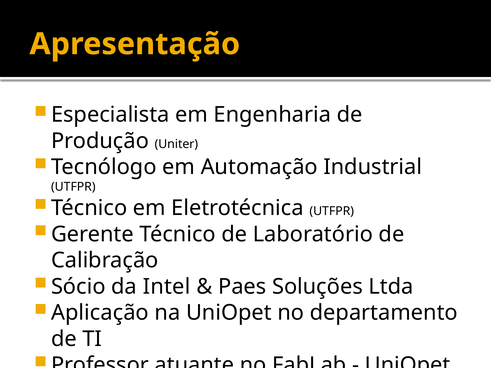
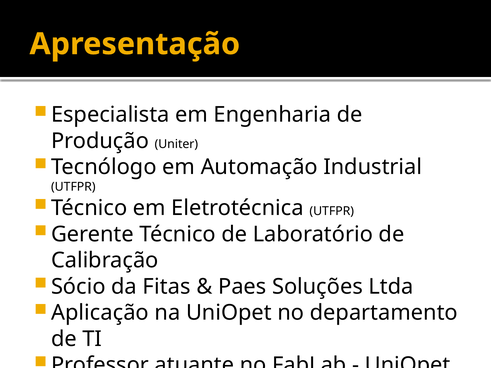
Intel: Intel -> Fitas
